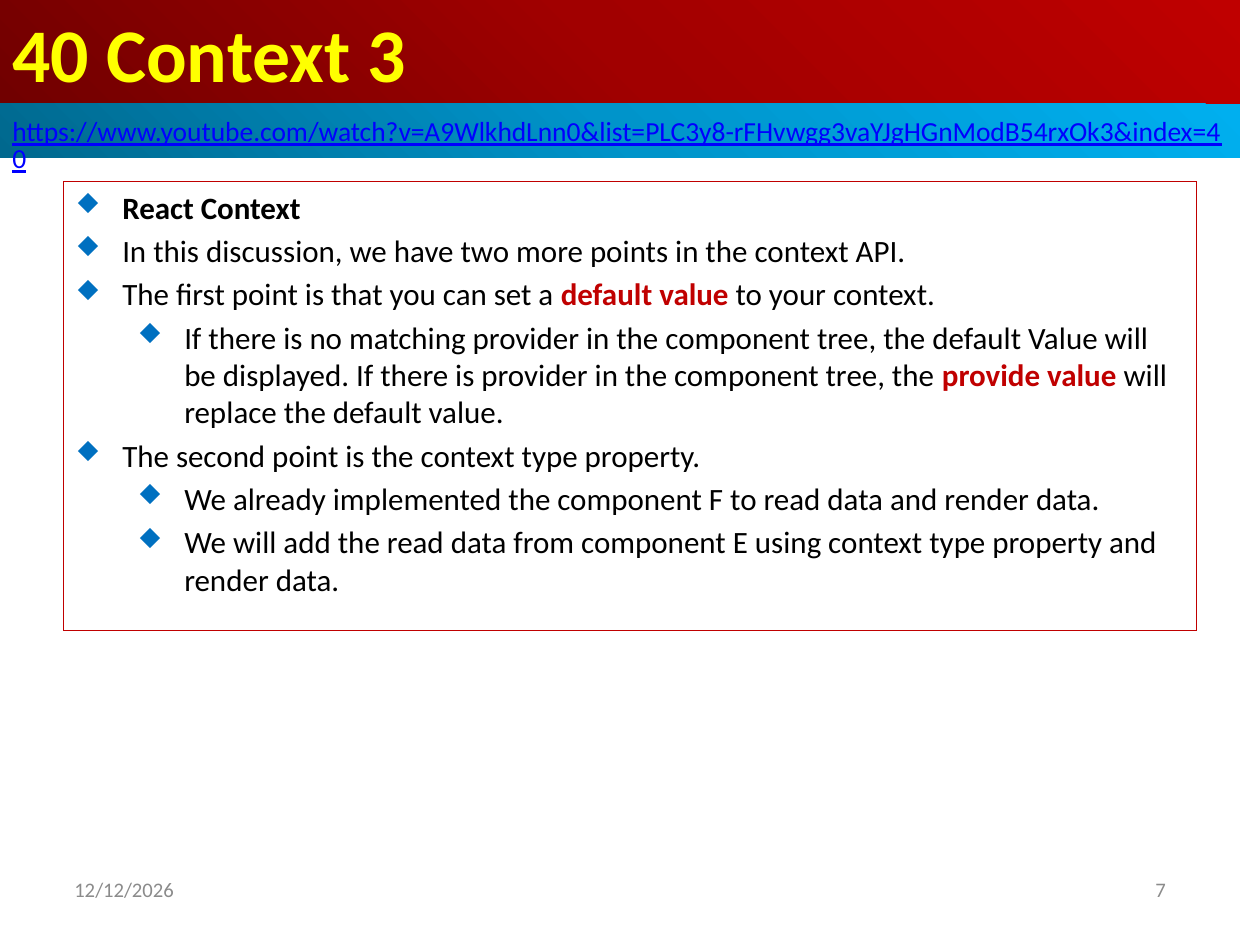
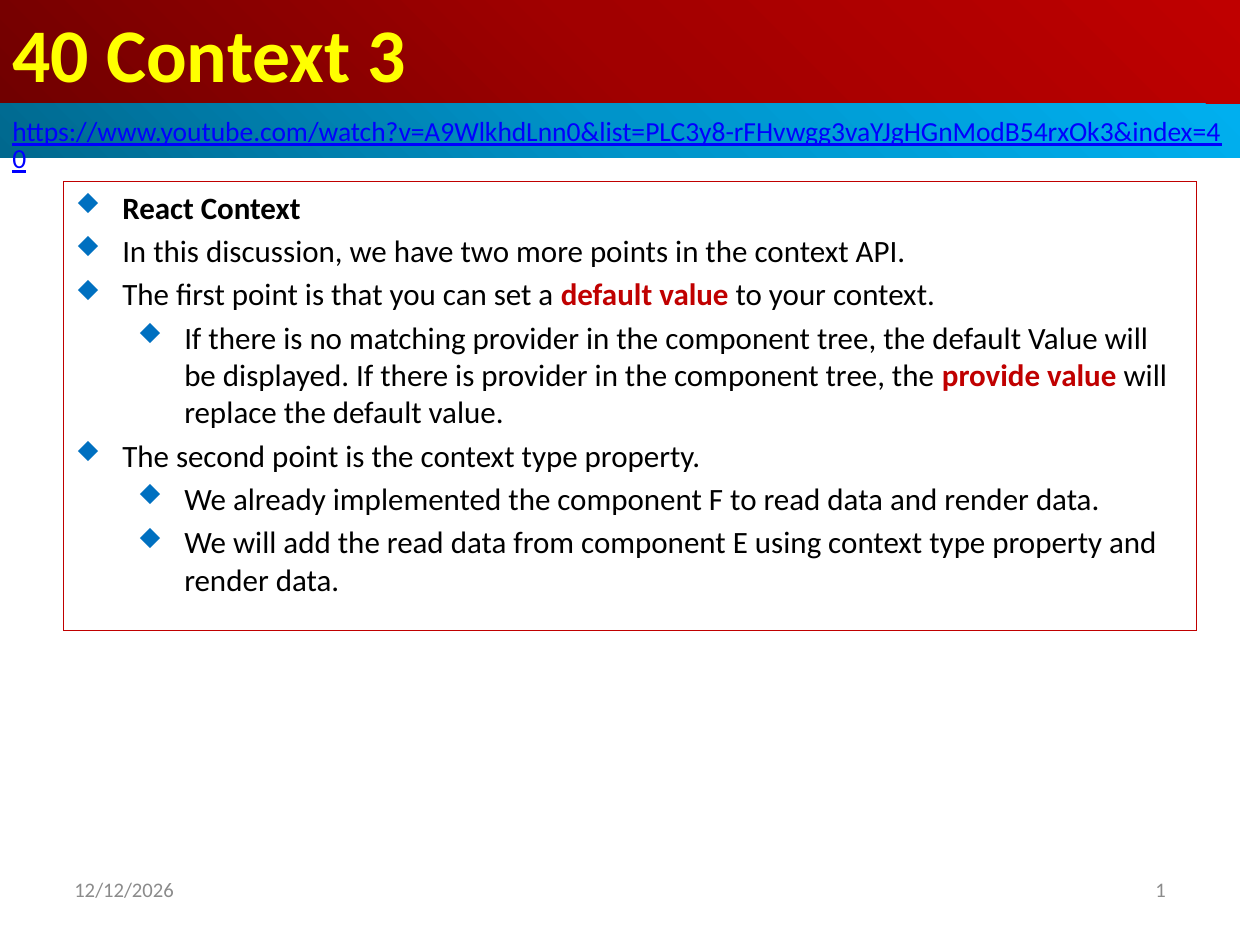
7: 7 -> 1
